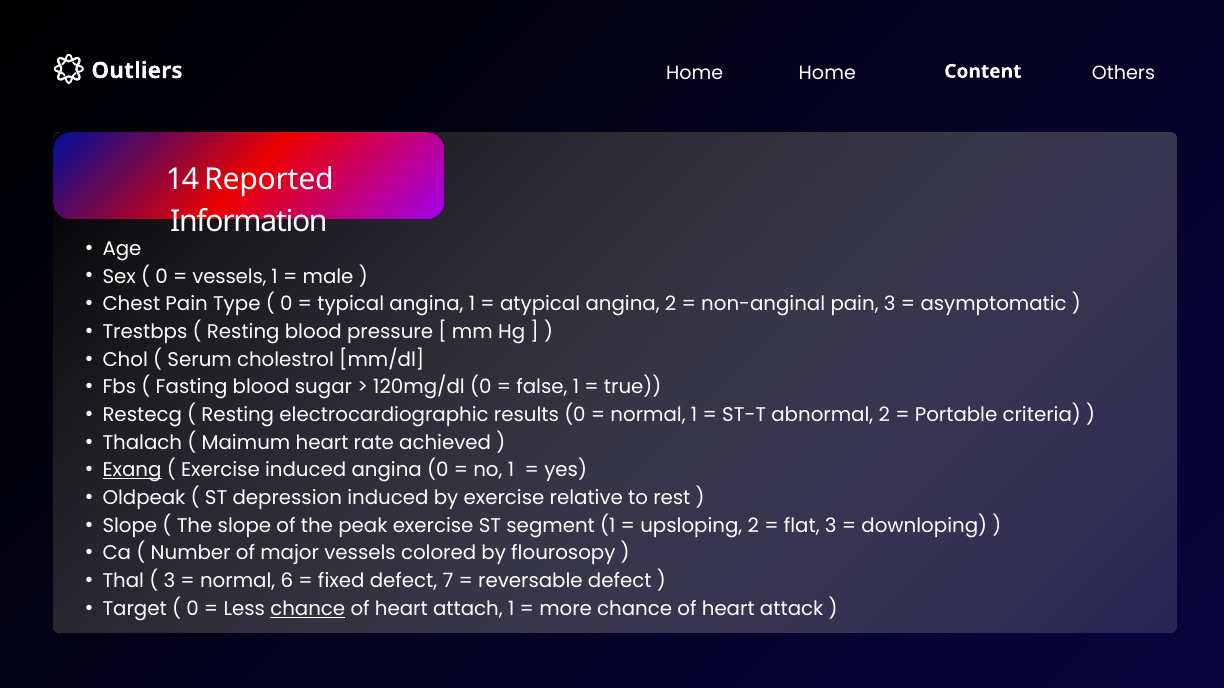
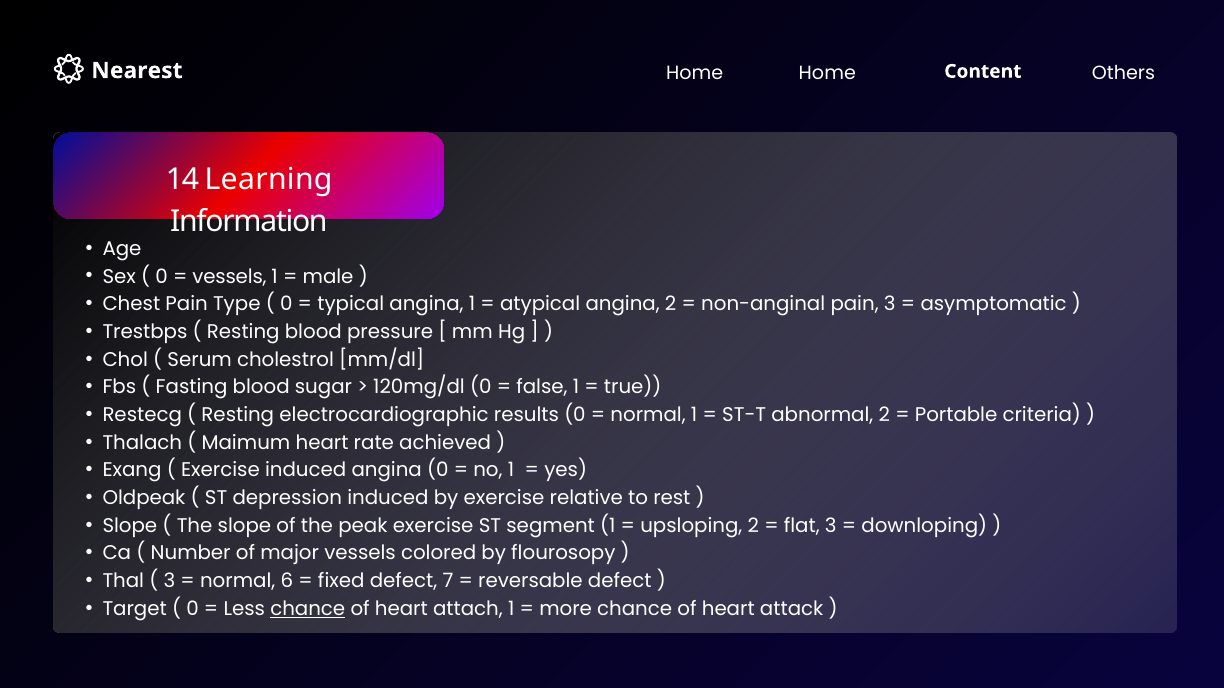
Outliers: Outliers -> Nearest
Reported: Reported -> Learning
Exang underline: present -> none
